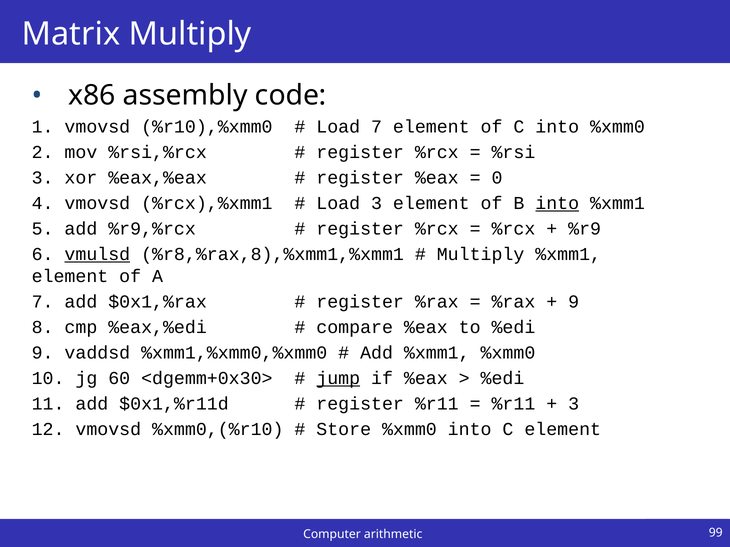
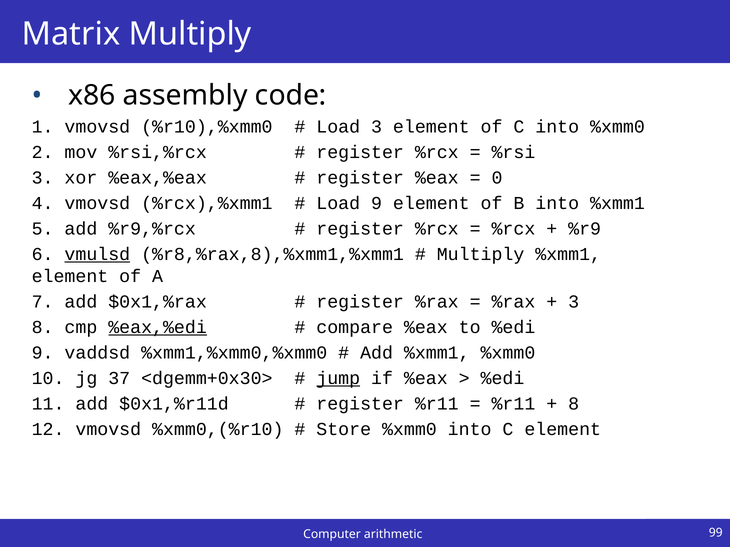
Load 7: 7 -> 3
Load 3: 3 -> 9
into at (557, 203) underline: present -> none
9 at (574, 302): 9 -> 3
%eax,%edi underline: none -> present
60: 60 -> 37
3 at (574, 404): 3 -> 8
